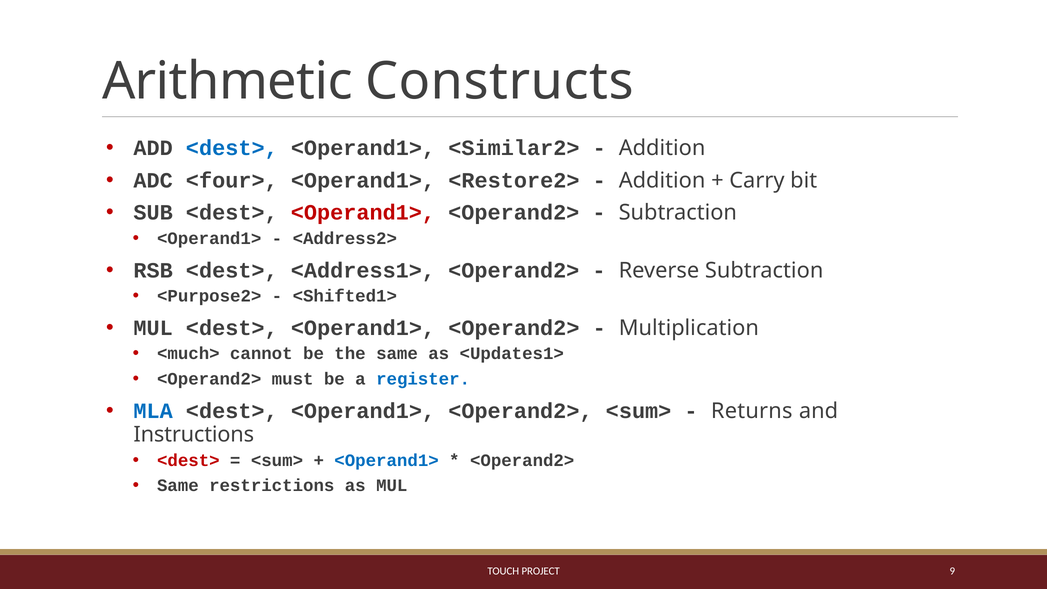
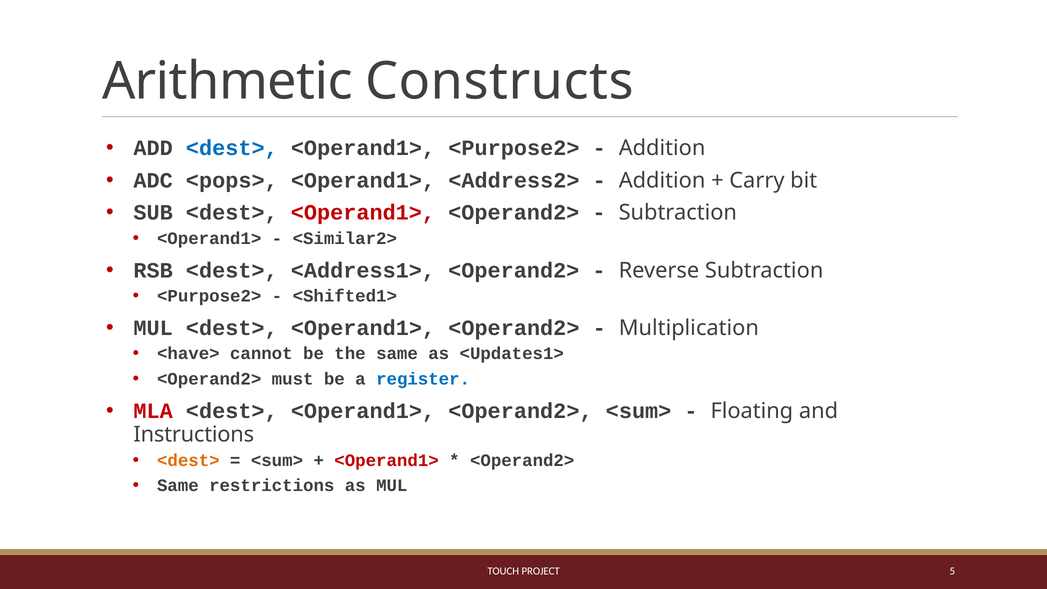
<Operand1> <Similar2>: <Similar2> -> <Purpose2>
<four>: <four> -> <pops>
<Restore2>: <Restore2> -> <Address2>
<Address2>: <Address2> -> <Similar2>
<much>: <much> -> <have>
MLA colour: blue -> red
Returns: Returns -> Floating
<dest> at (188, 460) colour: red -> orange
<Operand1> at (387, 460) colour: blue -> red
9: 9 -> 5
